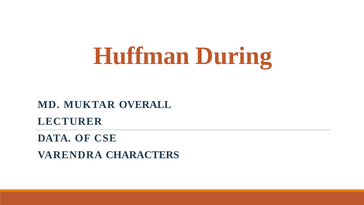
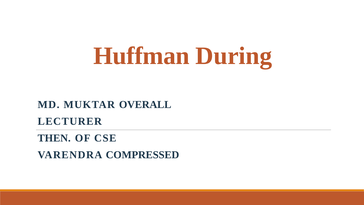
DATA: DATA -> THEN
CHARACTERS: CHARACTERS -> COMPRESSED
